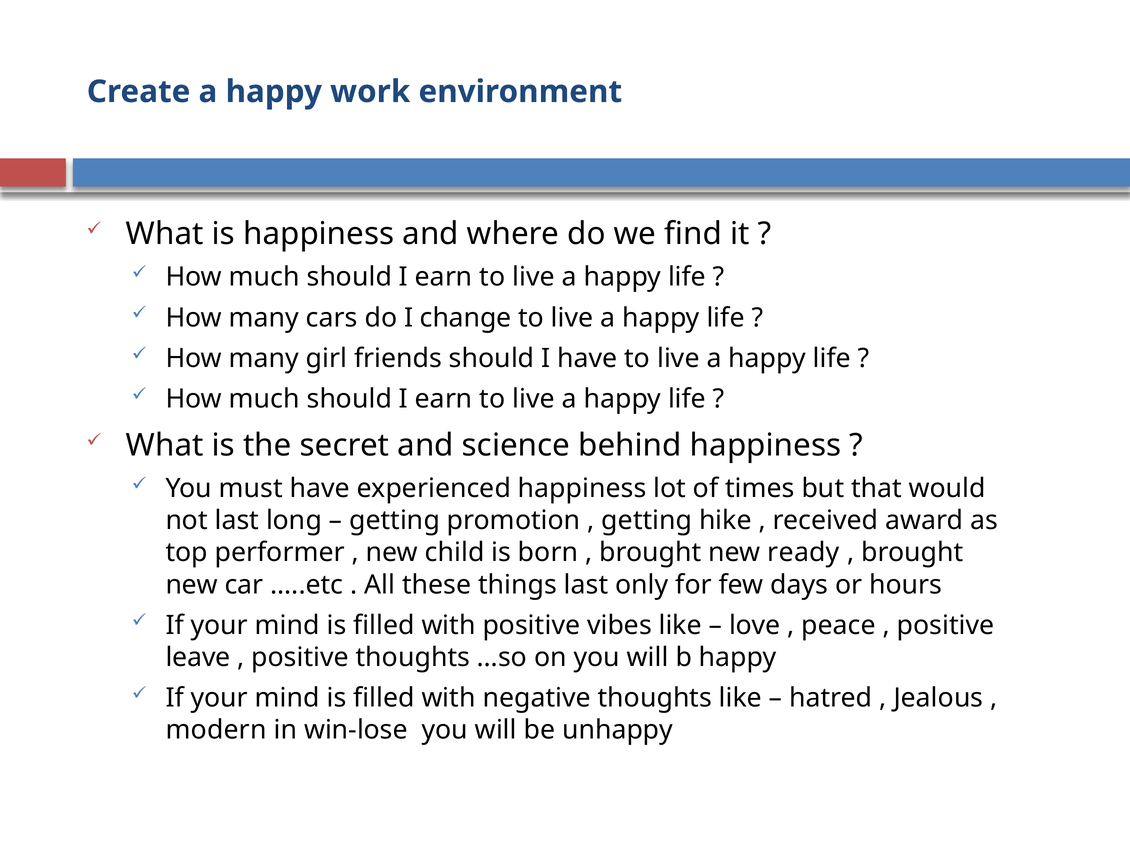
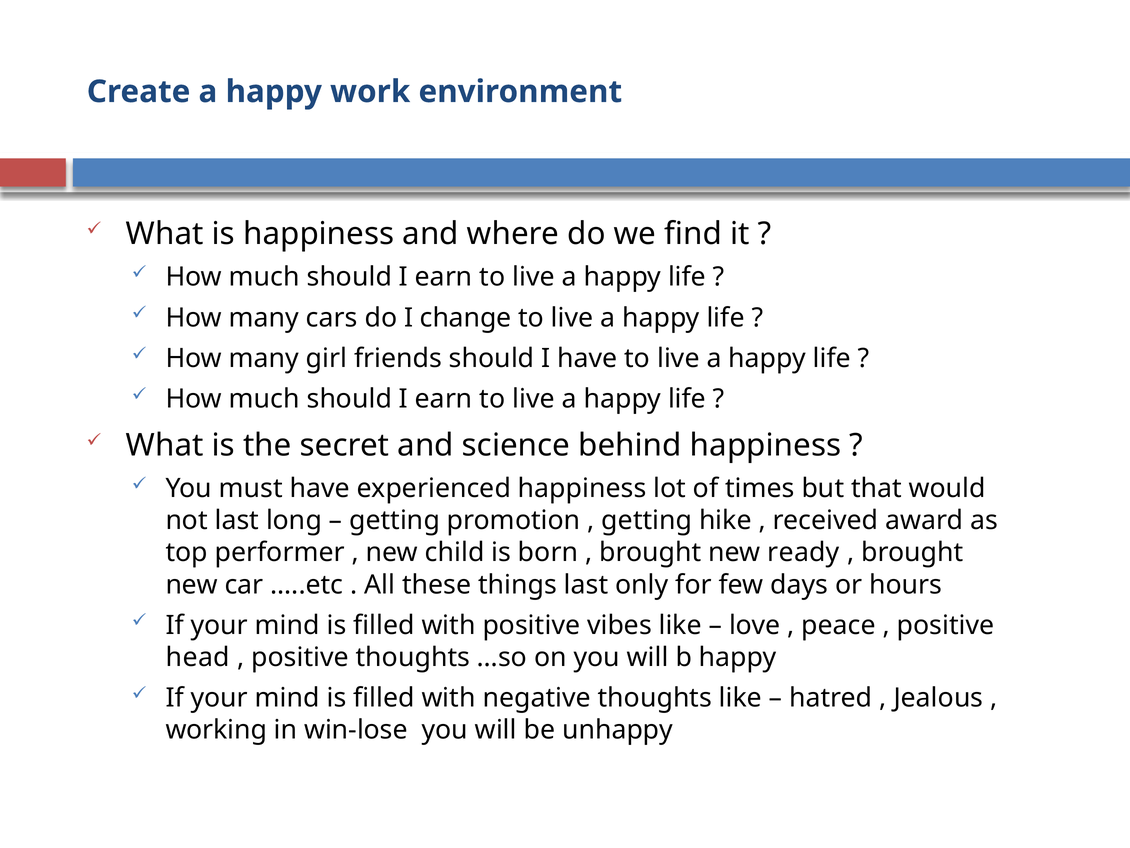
leave: leave -> head
modern: modern -> working
